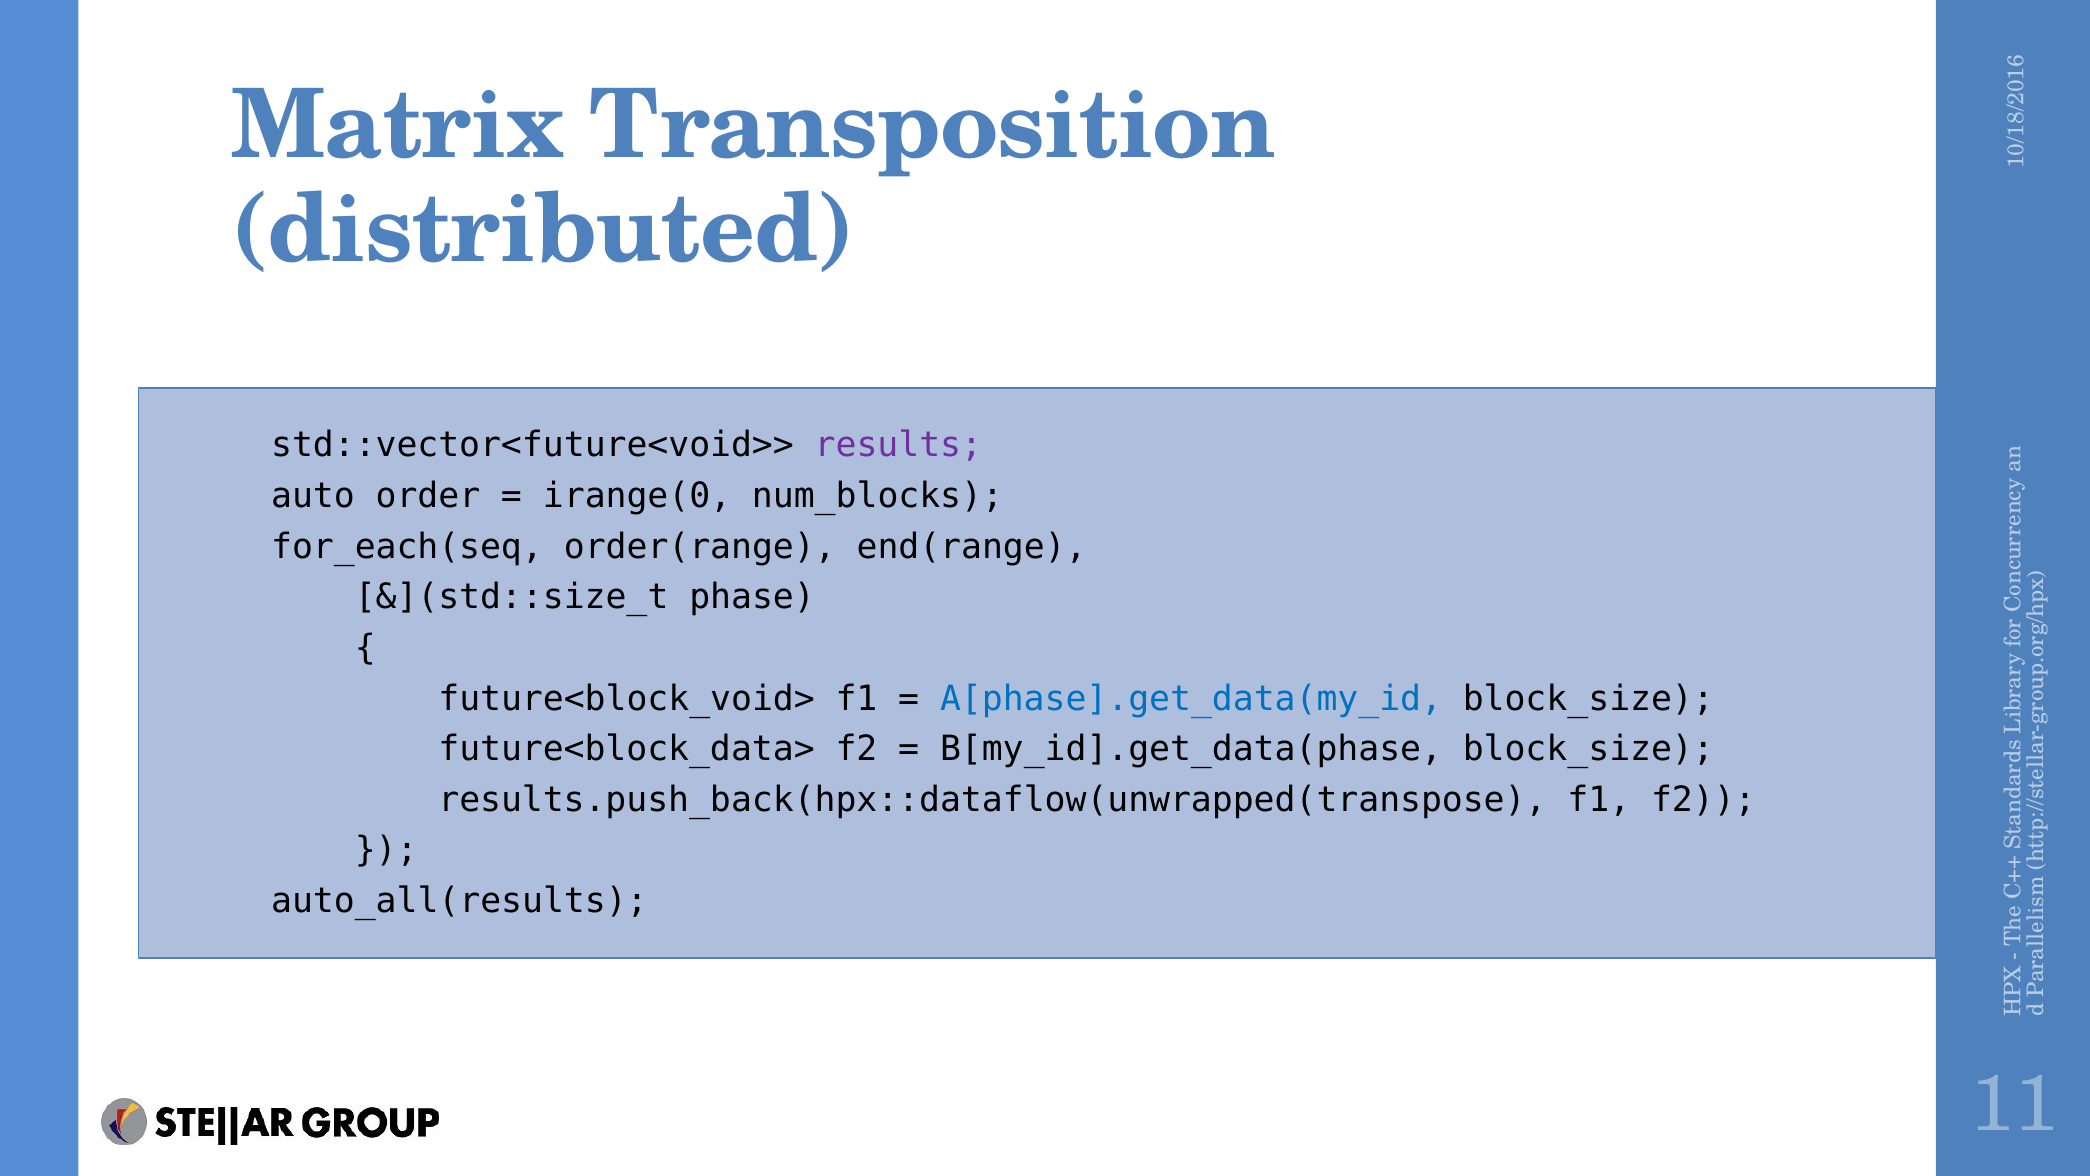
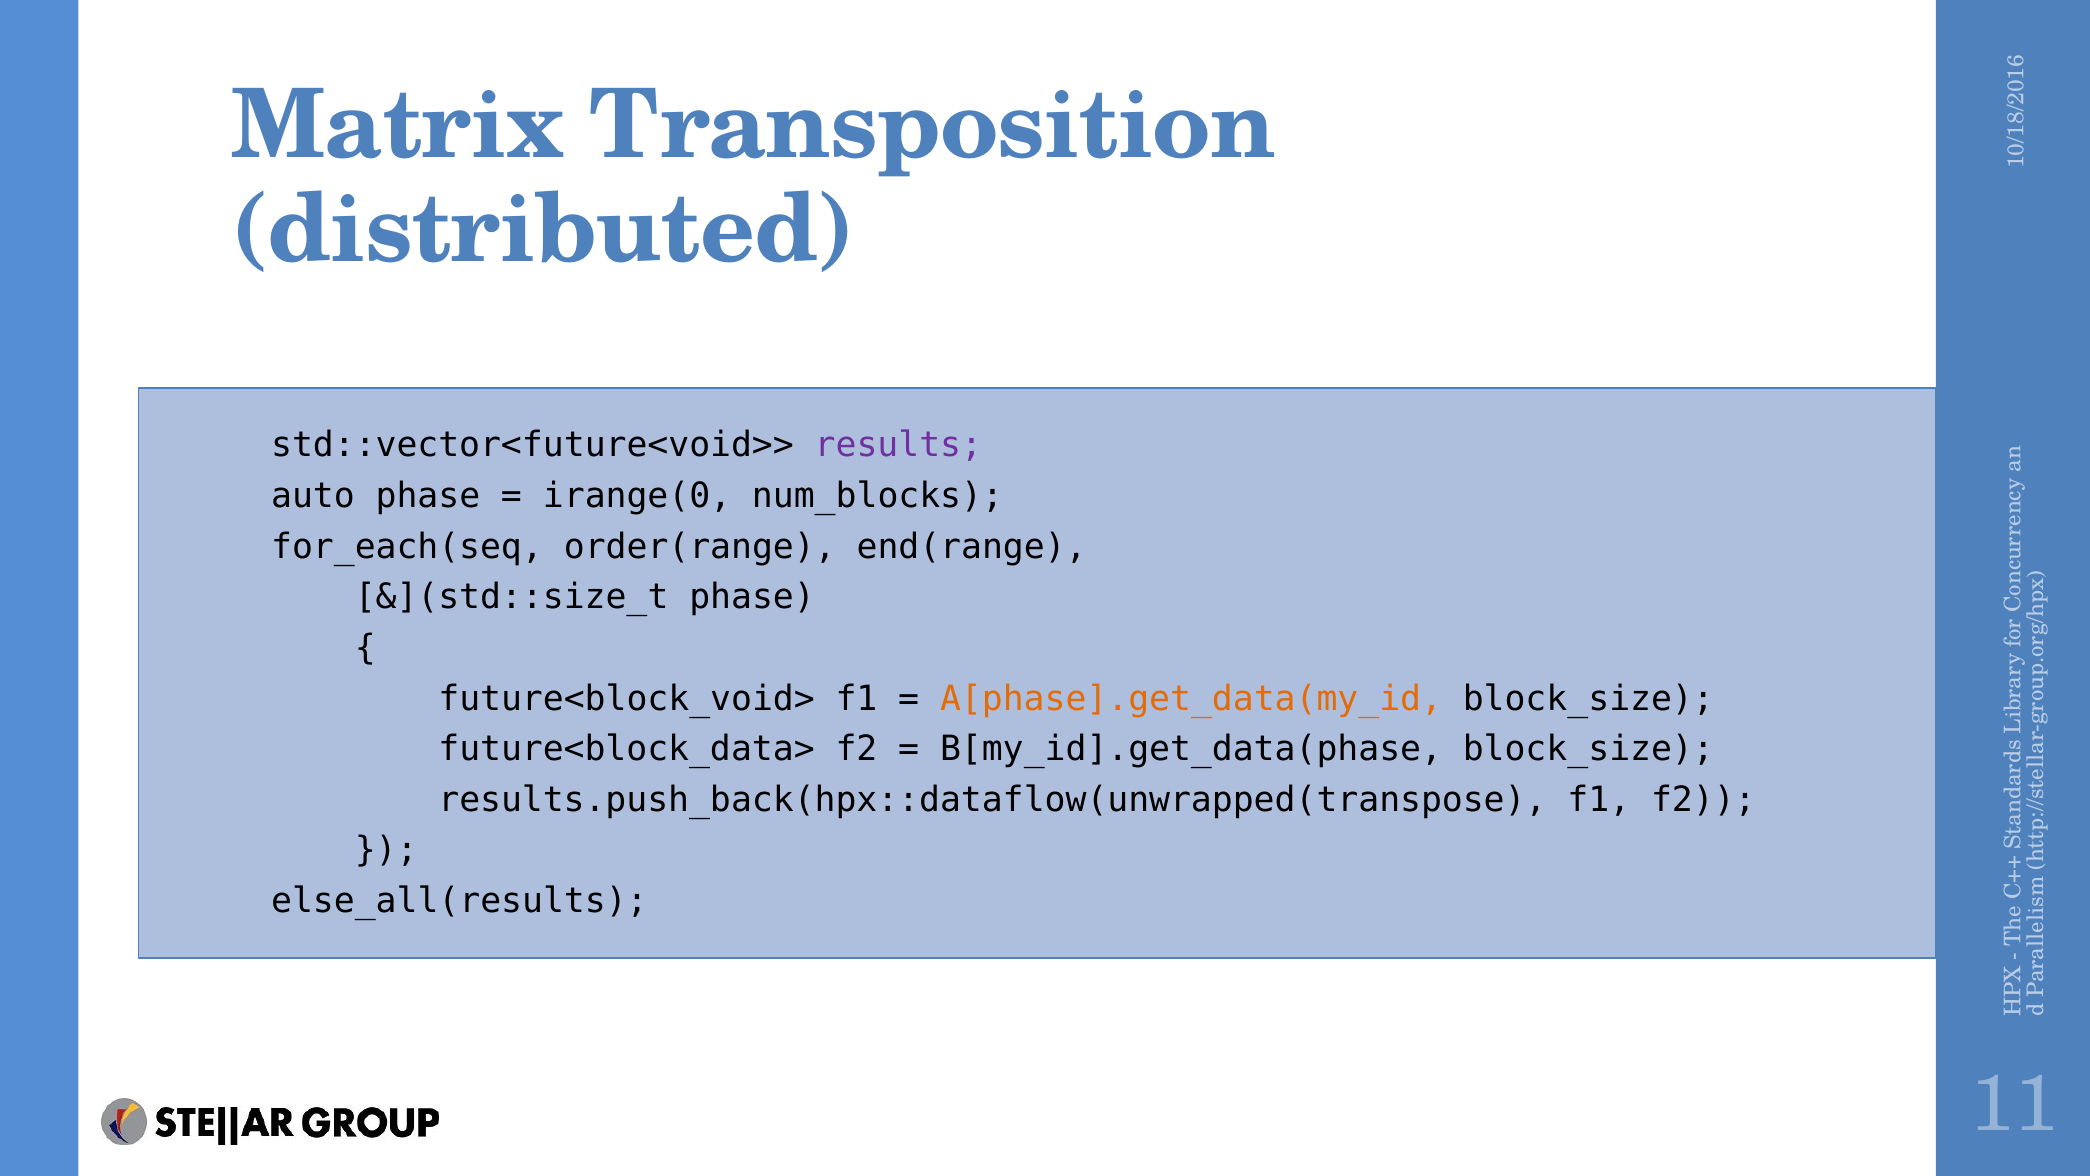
auto order: order -> phase
A[phase].get_data(my_id colour: blue -> orange
auto_all(results: auto_all(results -> else_all(results
